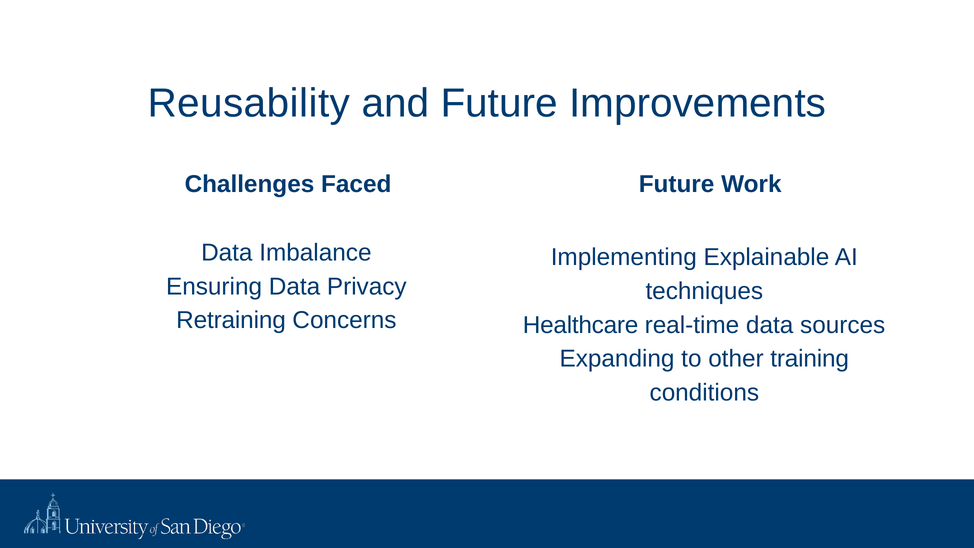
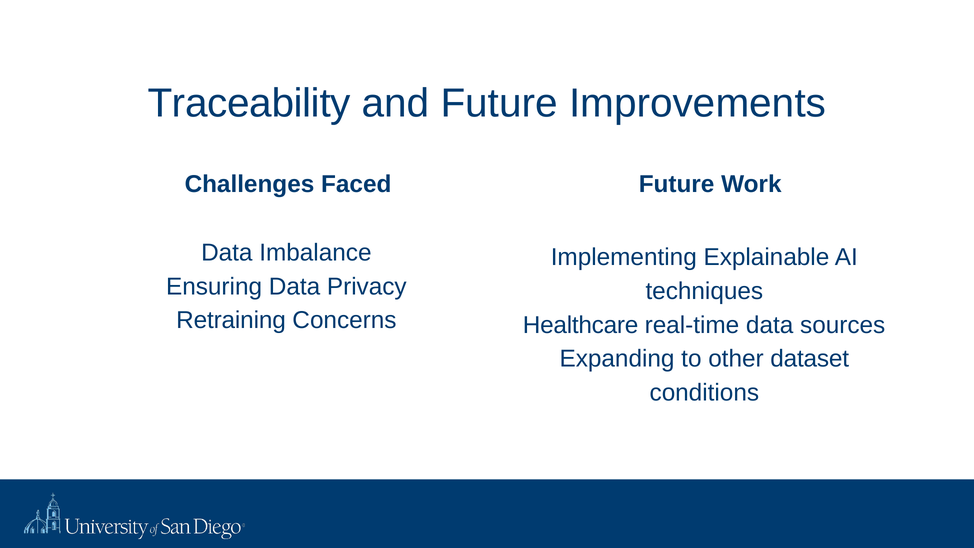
Reusability: Reusability -> Traceability
training: training -> dataset
